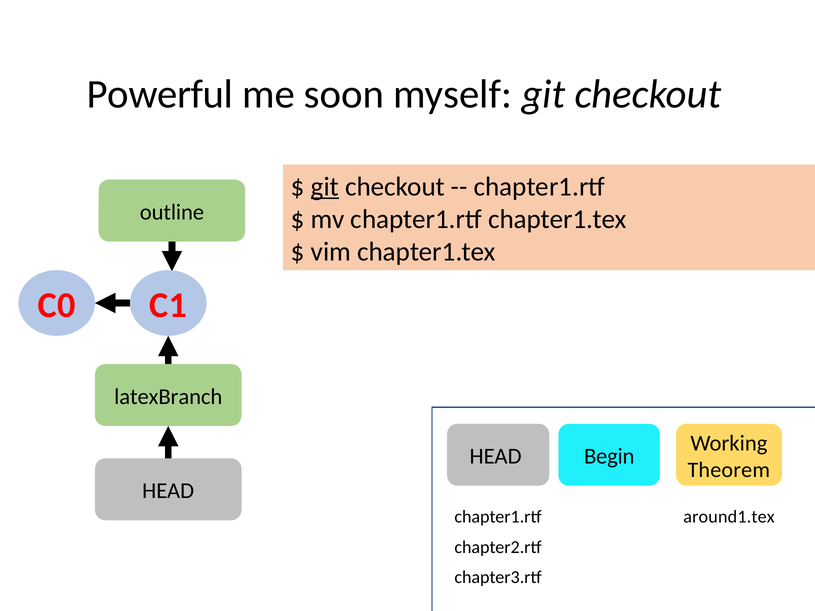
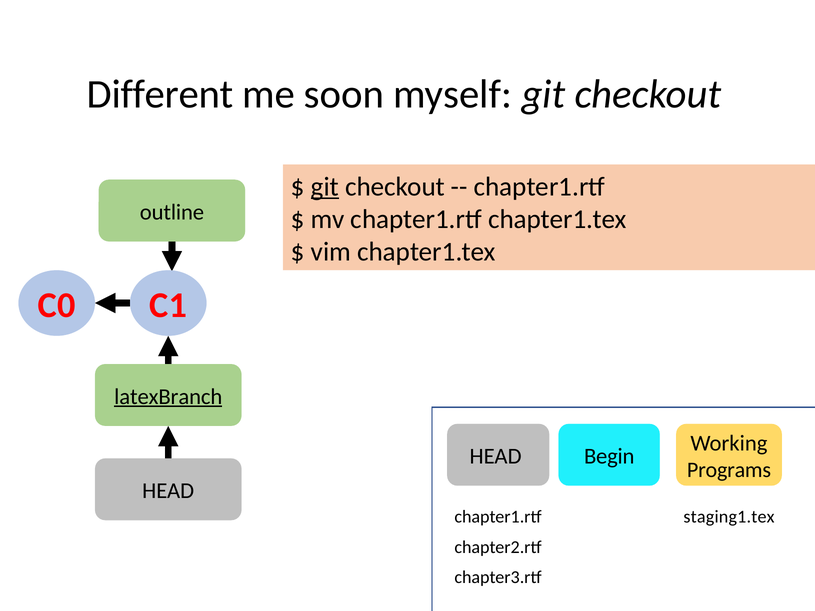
Powerful: Powerful -> Different
latexBranch underline: none -> present
Theorem: Theorem -> Programs
around1.tex: around1.tex -> staging1.tex
